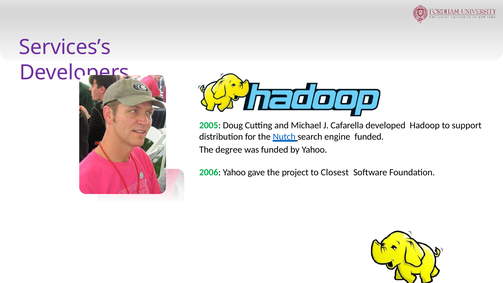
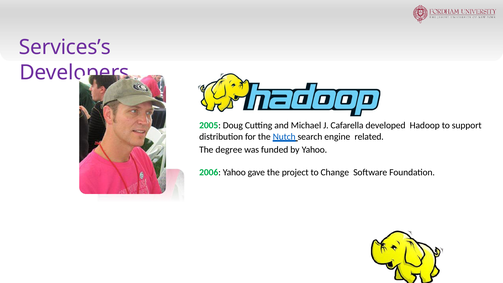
engine funded: funded -> related
Closest: Closest -> Change
